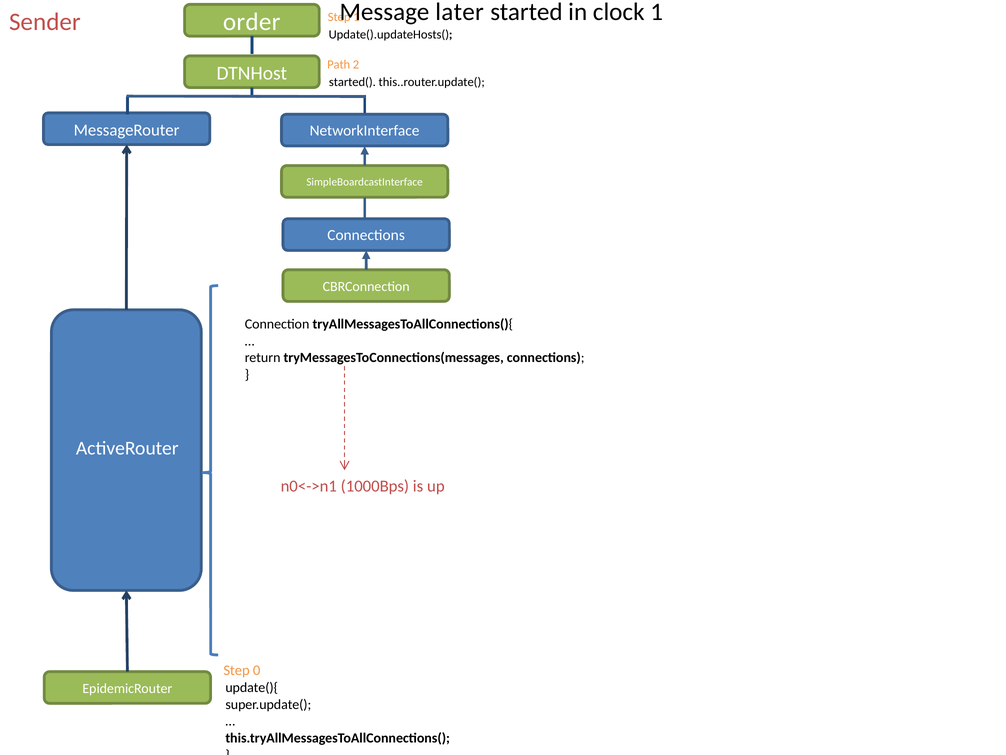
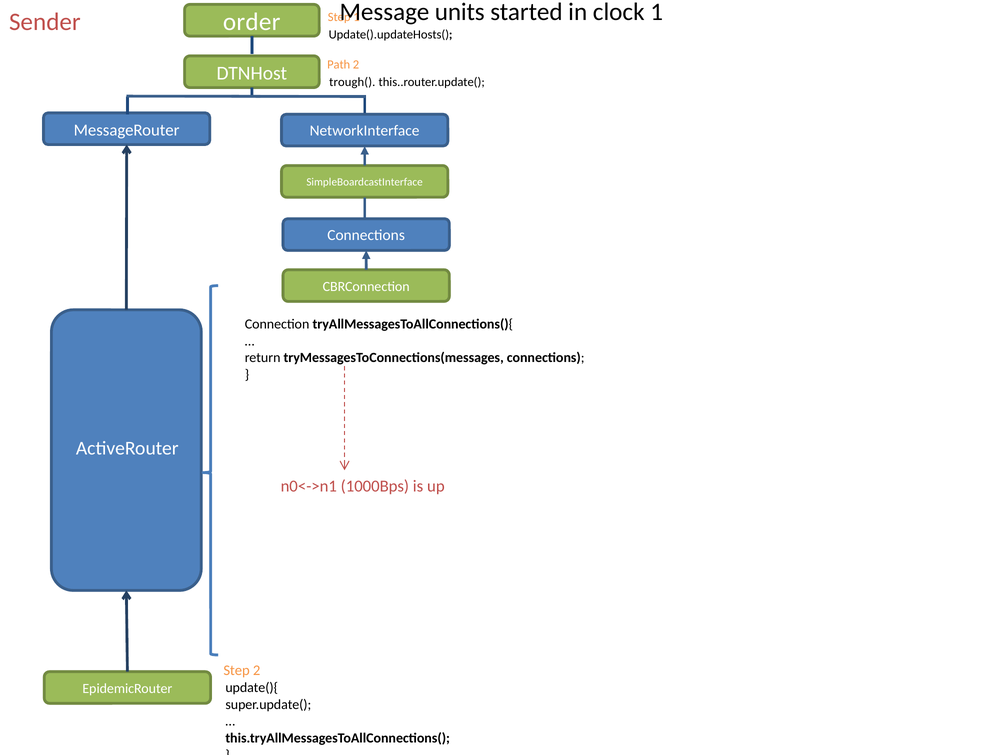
later: later -> units
started(: started( -> trough(
Step 0: 0 -> 2
